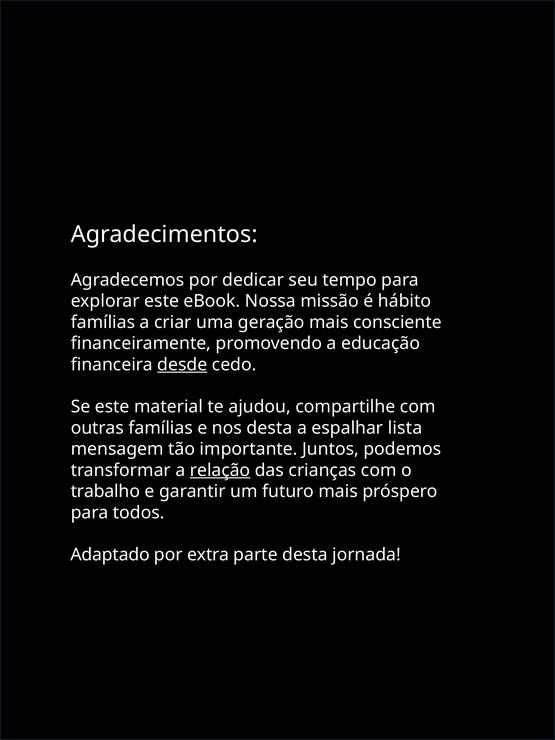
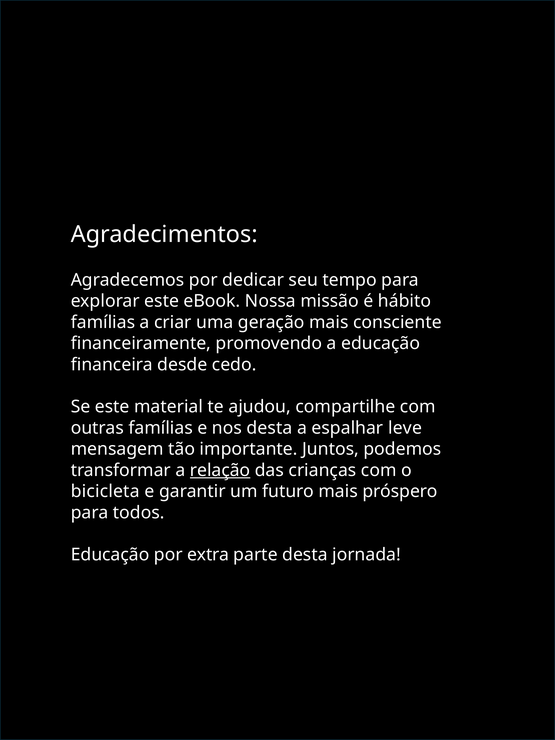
desde underline: present -> none
lista: lista -> leve
trabalho: trabalho -> bicicleta
Adaptado at (110, 555): Adaptado -> Educação
